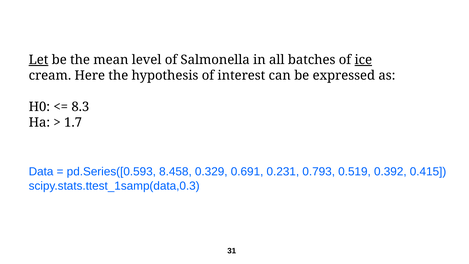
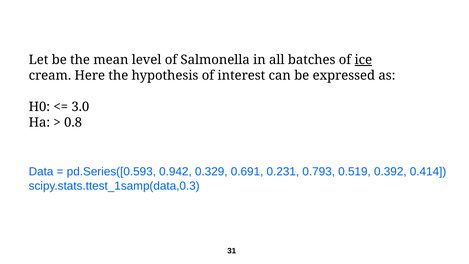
Let underline: present -> none
8.3: 8.3 -> 3.0
1.7: 1.7 -> 0.8
8.458: 8.458 -> 0.942
0.415: 0.415 -> 0.414
